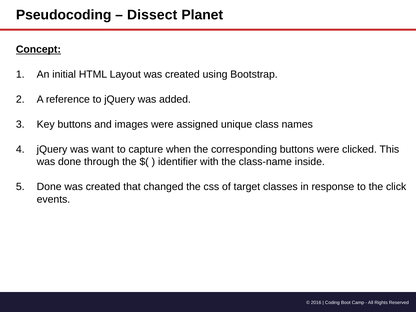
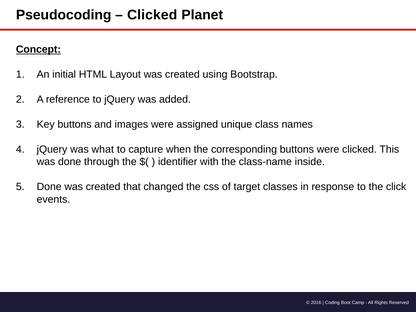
Dissect at (152, 15): Dissect -> Clicked
want: want -> what
